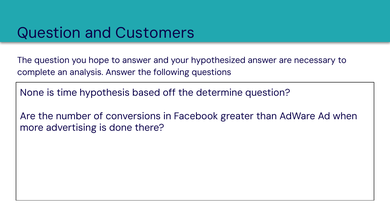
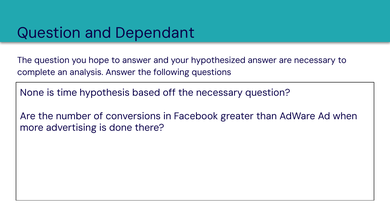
Customers: Customers -> Dependant
the determine: determine -> necessary
